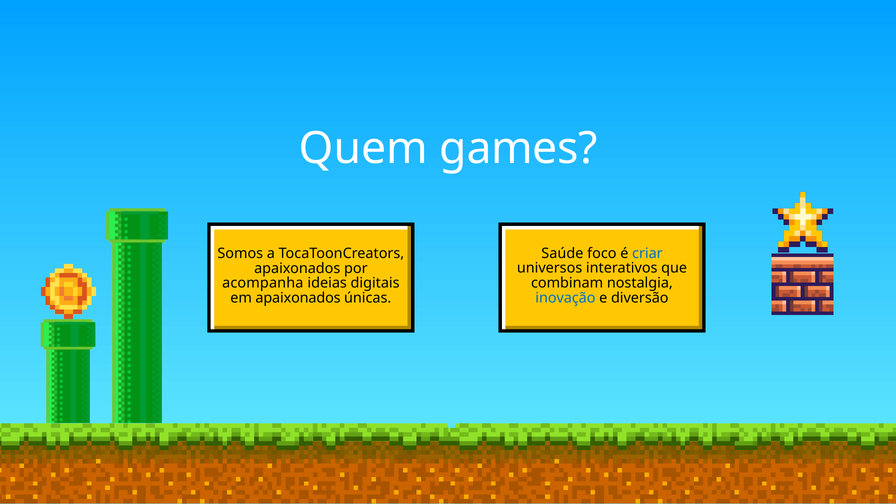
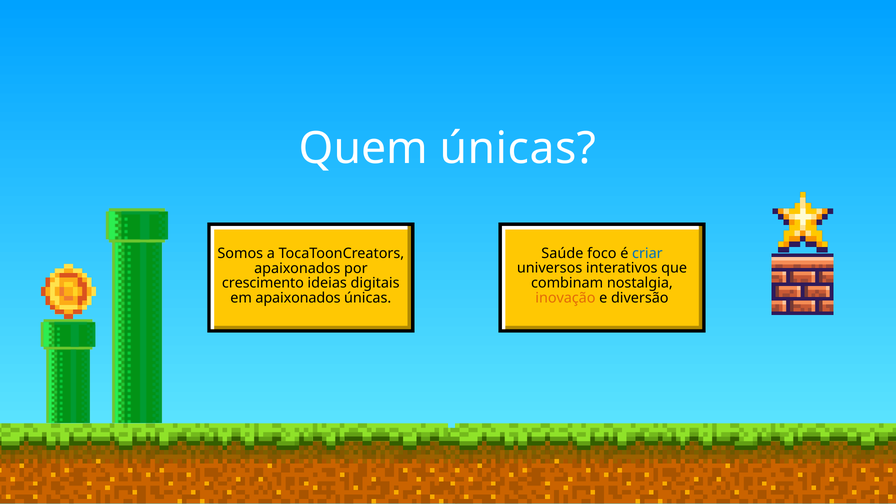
Quem games: games -> únicas
acompanha: acompanha -> crescimento
inovação colour: blue -> orange
